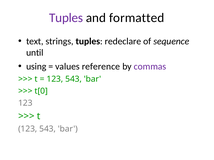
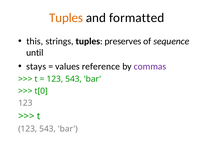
Tuples at (66, 18) colour: purple -> orange
text: text -> this
redeclare: redeclare -> preserves
using: using -> stays
